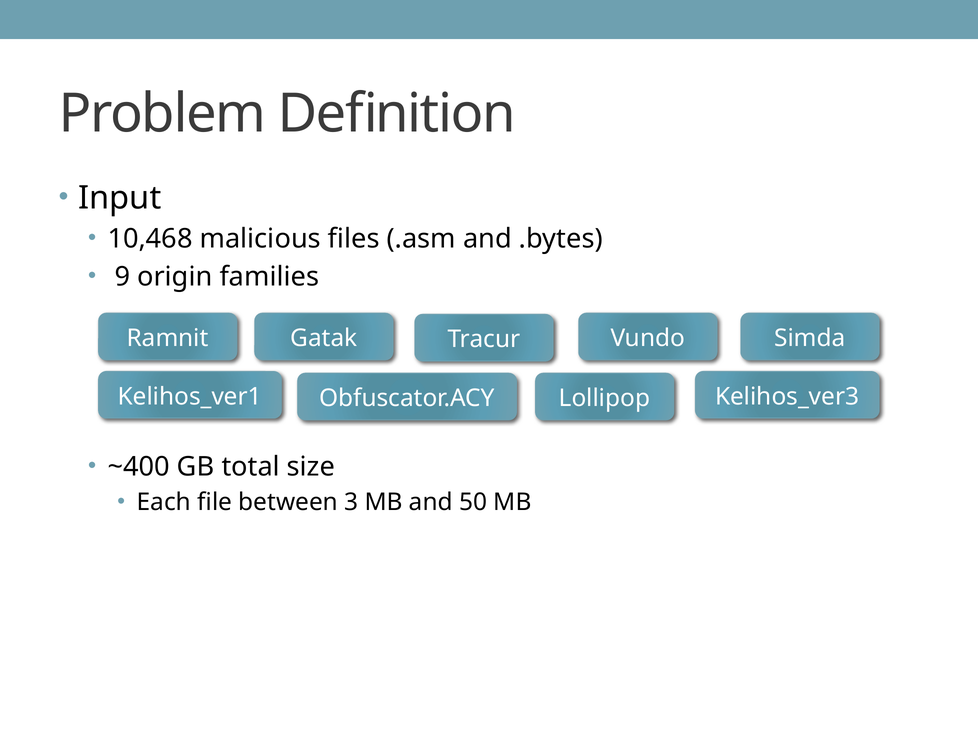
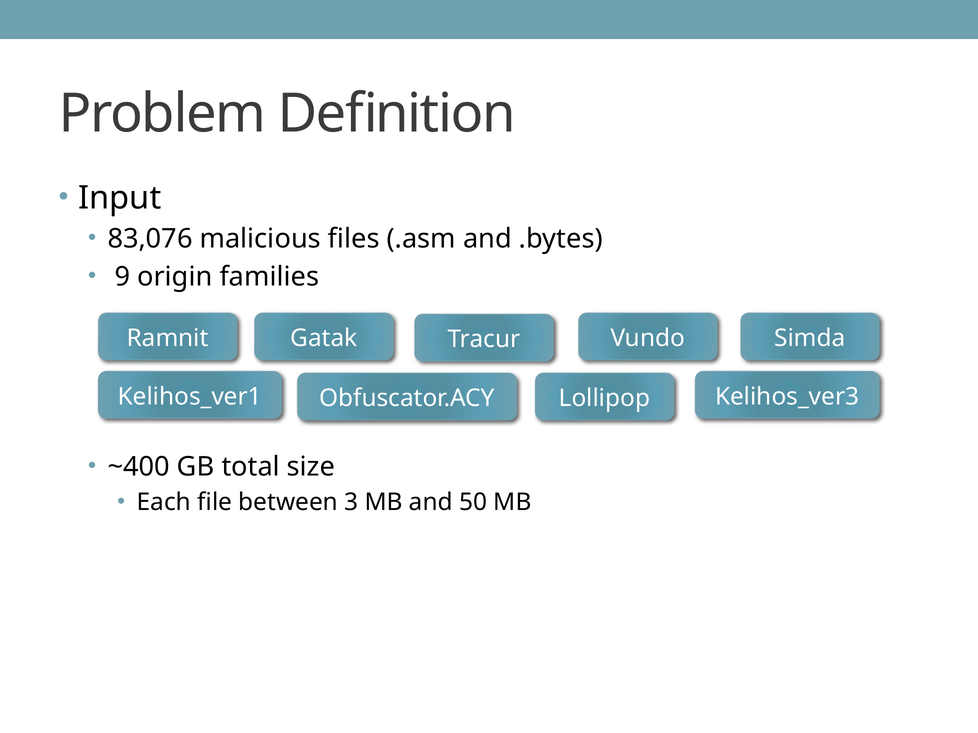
10,468: 10,468 -> 83,076
